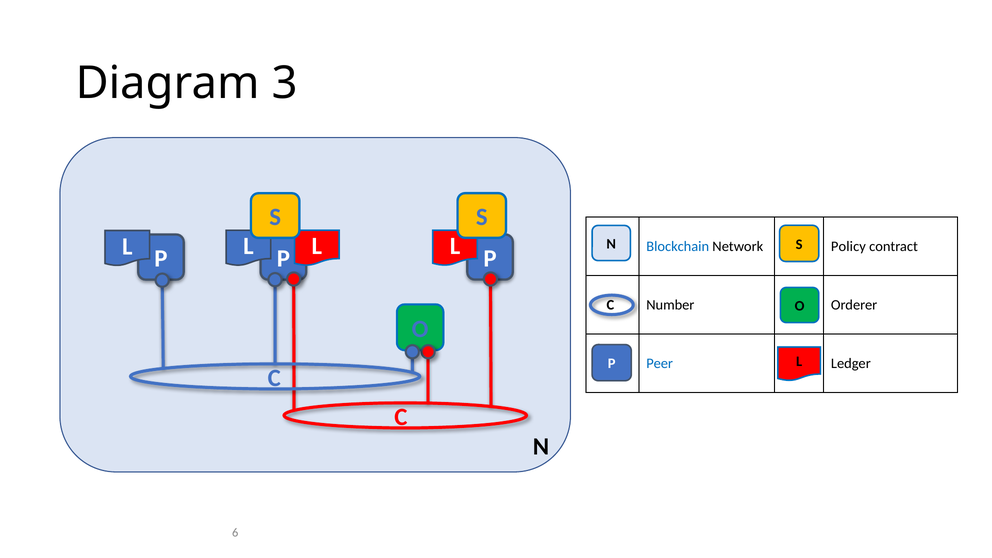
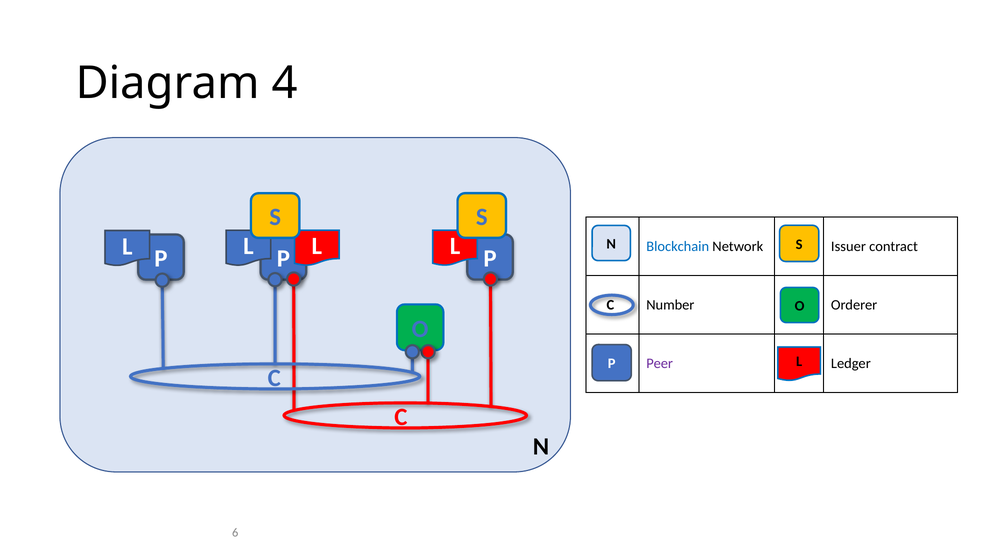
3: 3 -> 4
Policy: Policy -> Issuer
Peer colour: blue -> purple
